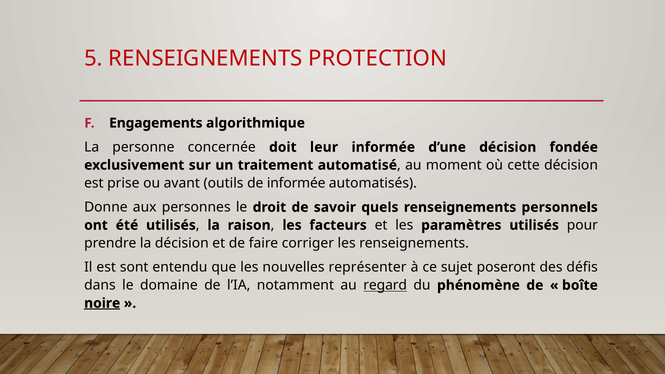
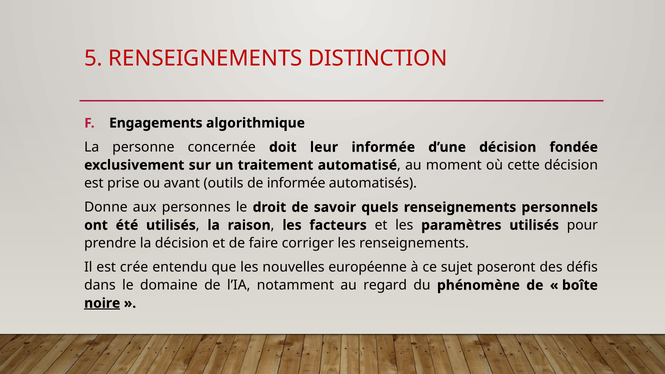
PROTECTION: PROTECTION -> DISTINCTION
sont: sont -> crée
représenter: représenter -> européenne
regard underline: present -> none
